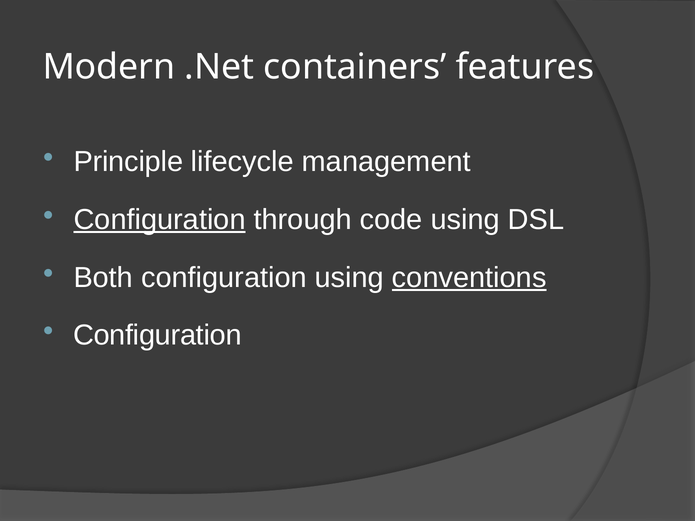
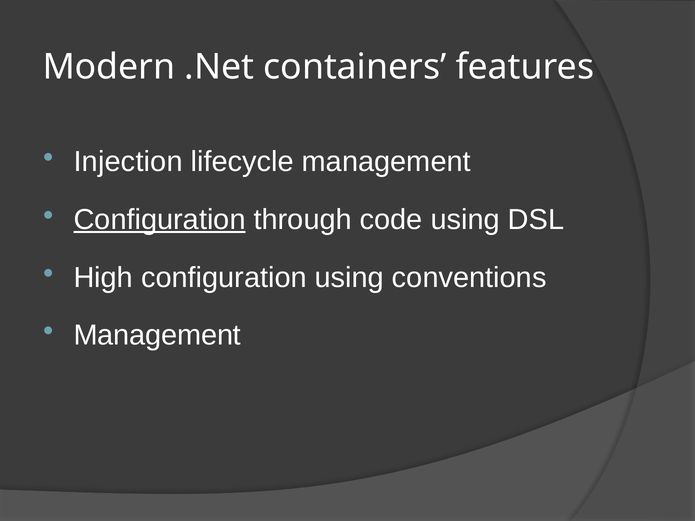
Principle: Principle -> Injection
Both: Both -> High
conventions underline: present -> none
Configuration at (157, 336): Configuration -> Management
